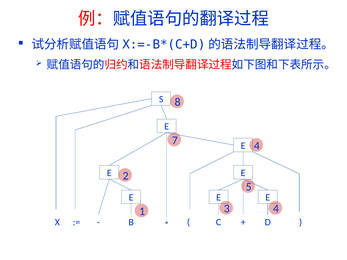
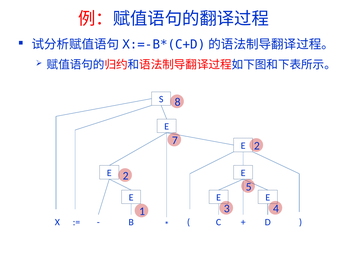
7 4: 4 -> 2
